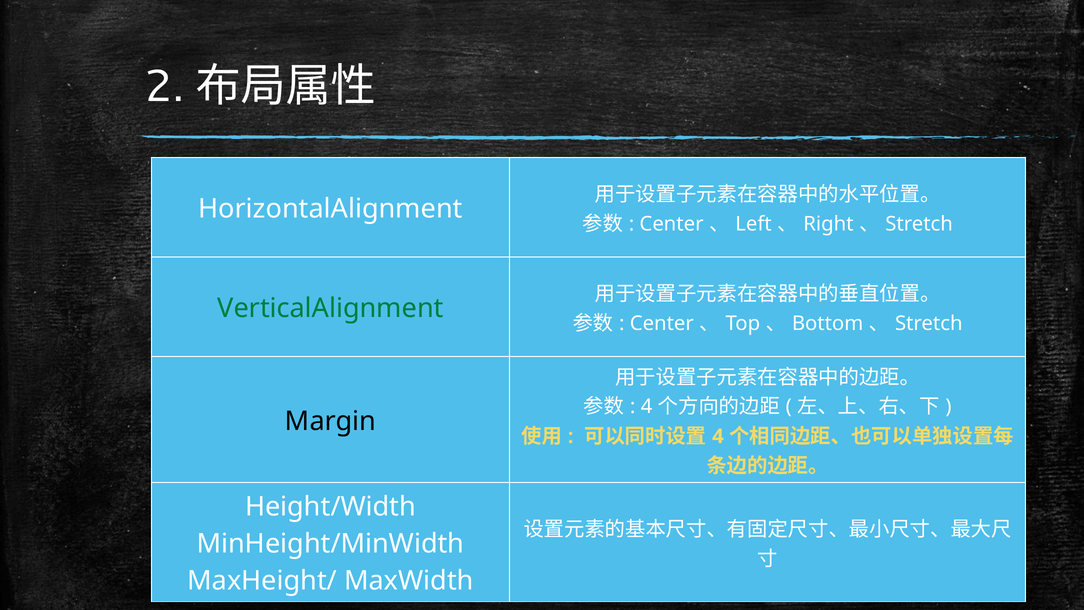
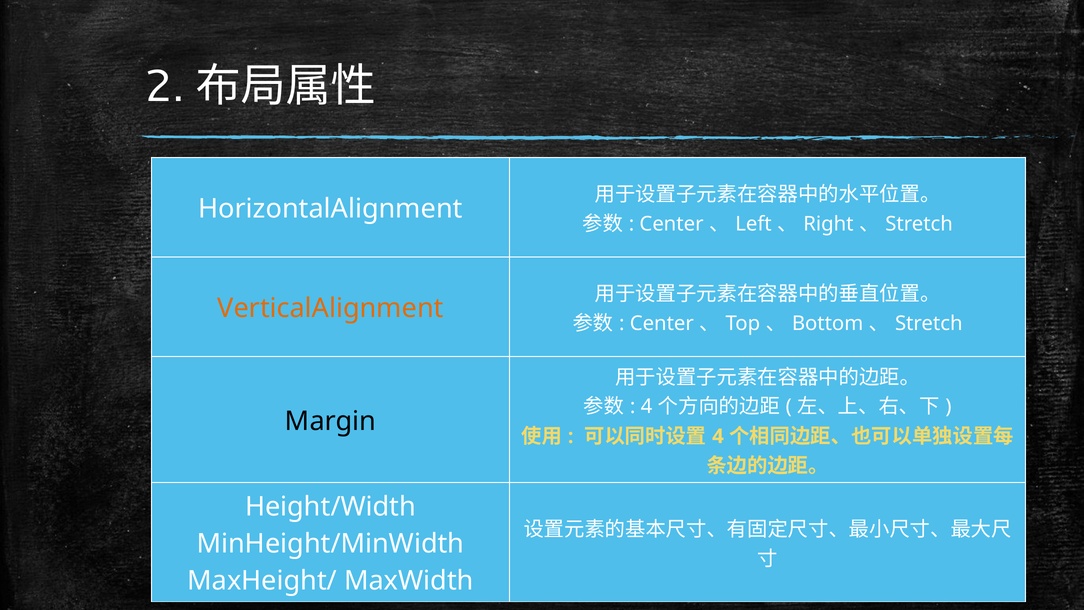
VerticalAlignment colour: green -> orange
